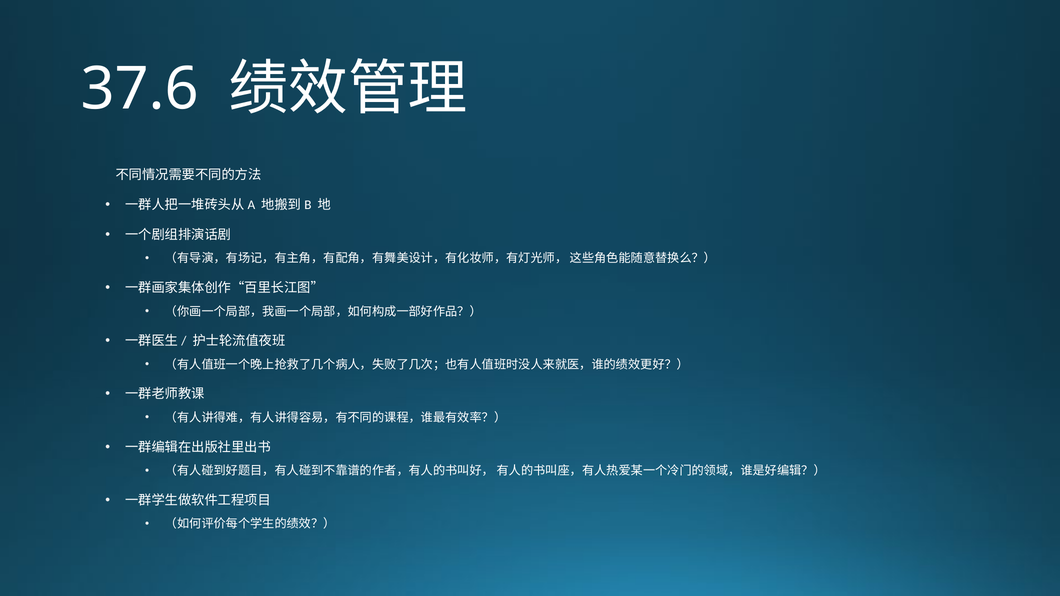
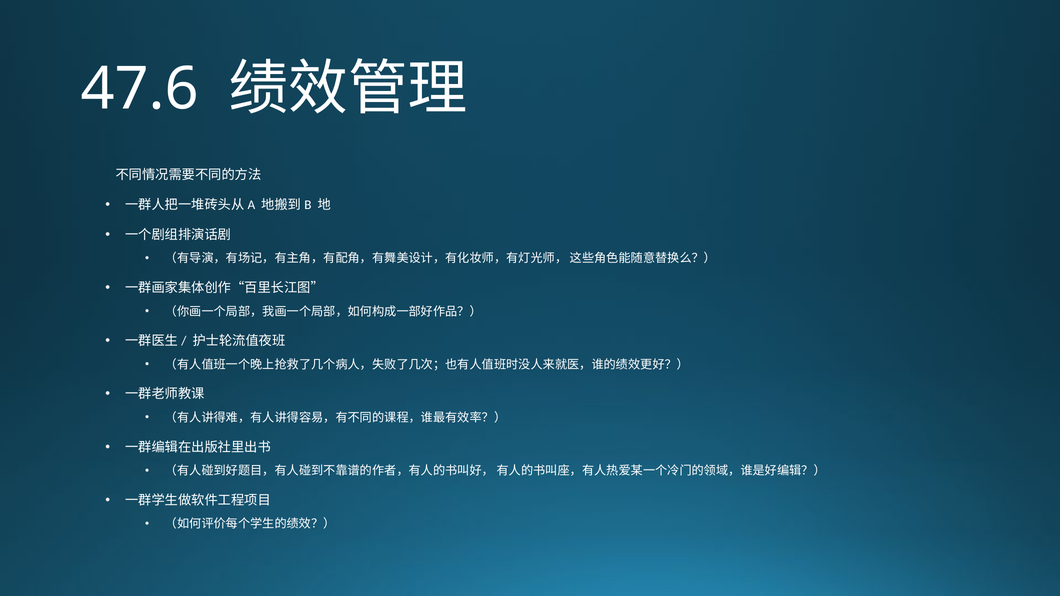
37.6: 37.6 -> 47.6
